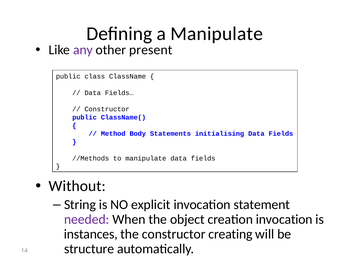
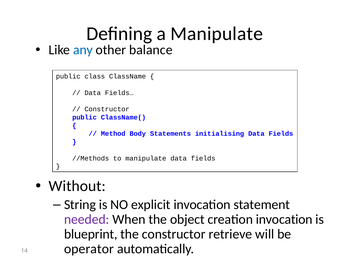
any colour: purple -> blue
present: present -> balance
instances: instances -> blueprint
creating: creating -> retrieve
structure: structure -> operator
